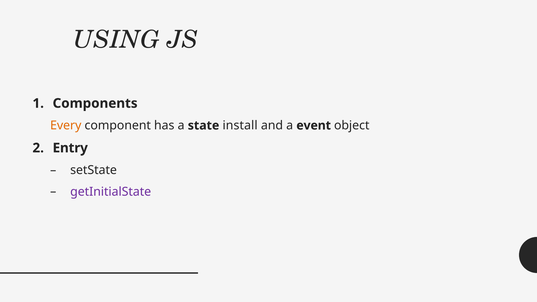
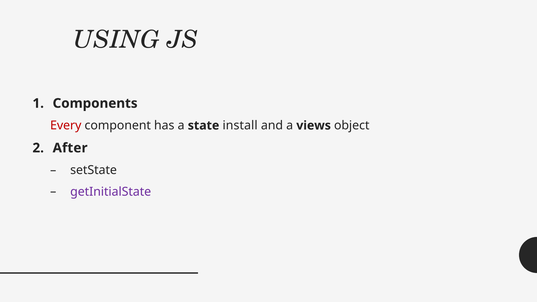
Every colour: orange -> red
event: event -> views
Entry: Entry -> After
